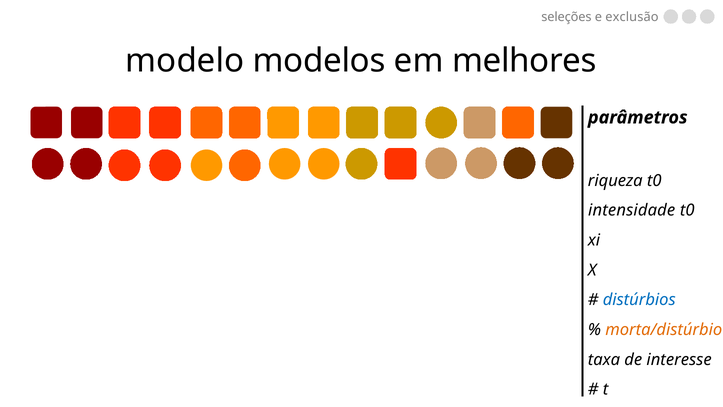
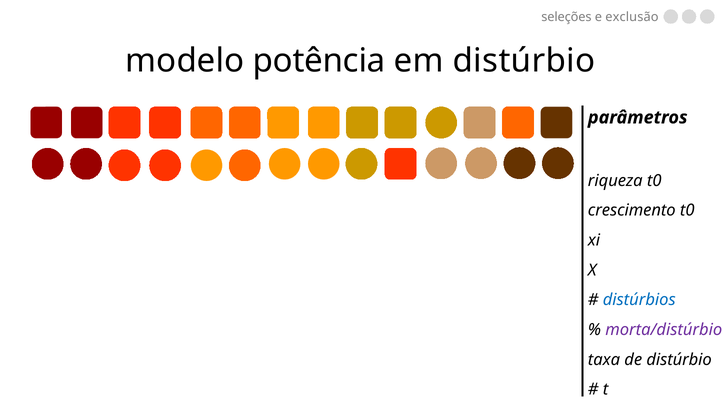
modelos: modelos -> potência
em melhores: melhores -> distúrbio
intensidade: intensidade -> crescimento
morta/distúrbio colour: orange -> purple
de interesse: interesse -> distúrbio
